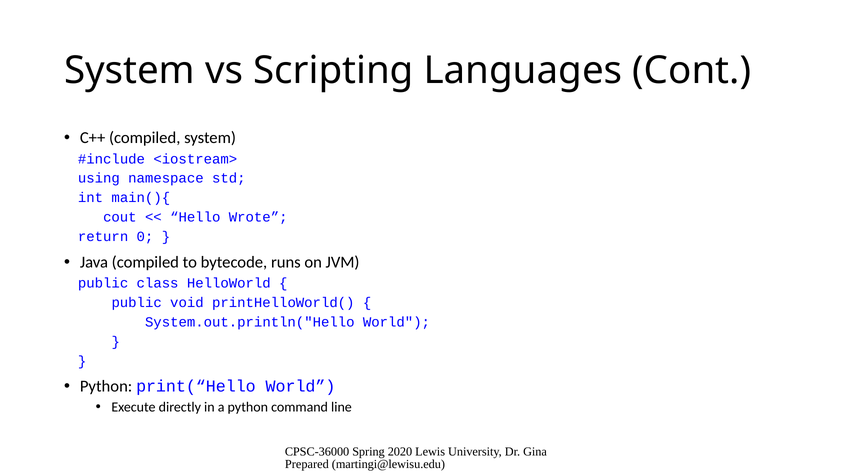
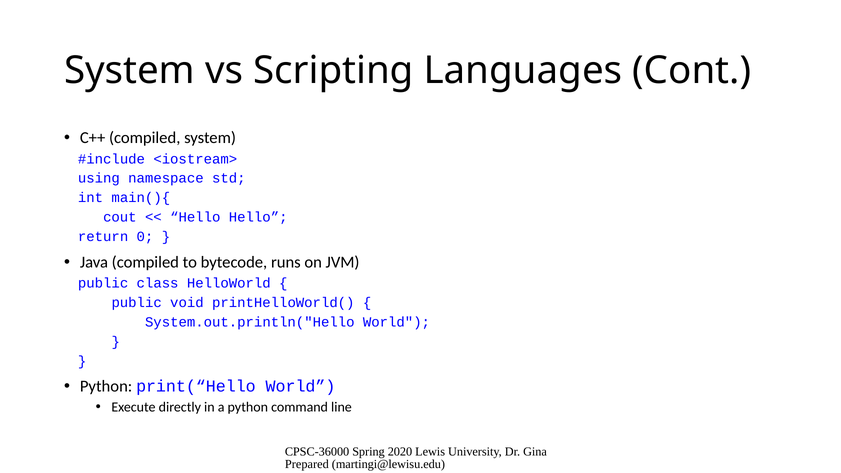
Hello Wrote: Wrote -> Hello
